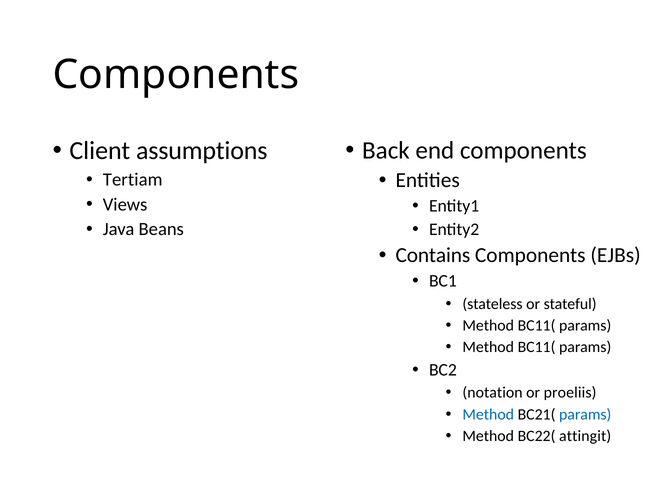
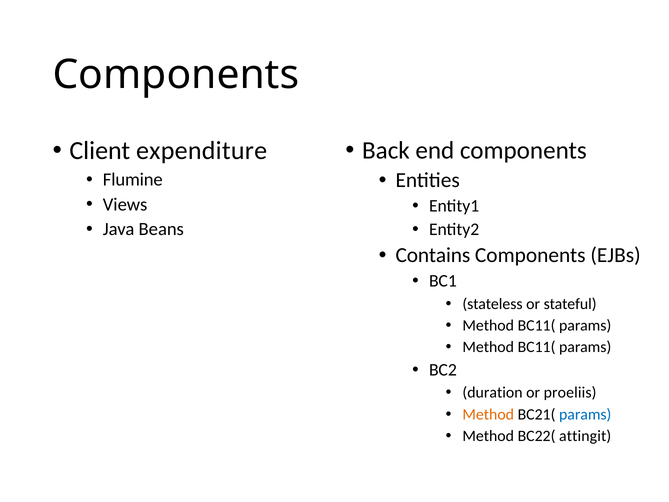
assumptions: assumptions -> expenditure
Tertiam: Tertiam -> Flumine
notation: notation -> duration
Method at (488, 414) colour: blue -> orange
